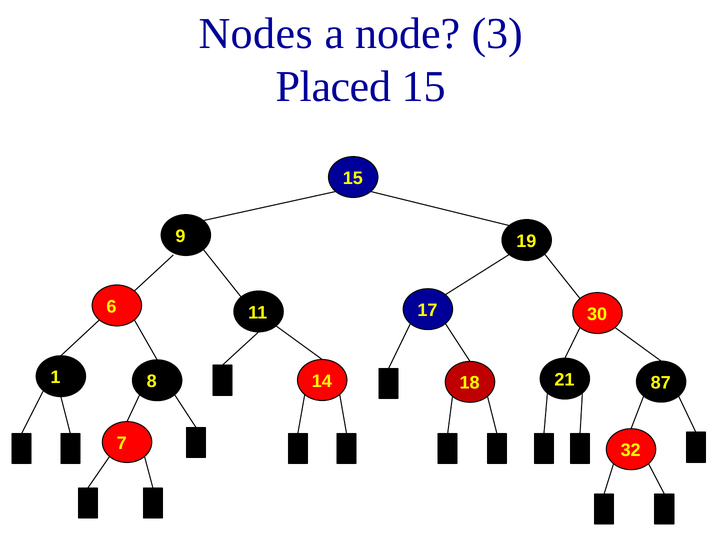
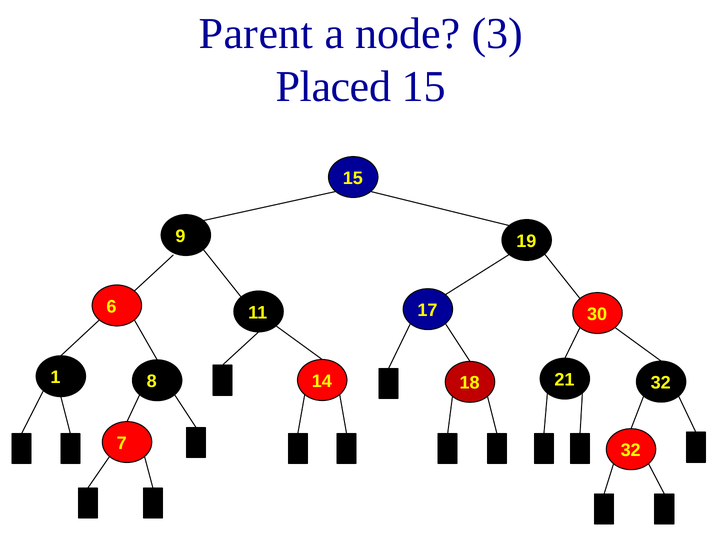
Nodes: Nodes -> Parent
21 87: 87 -> 32
